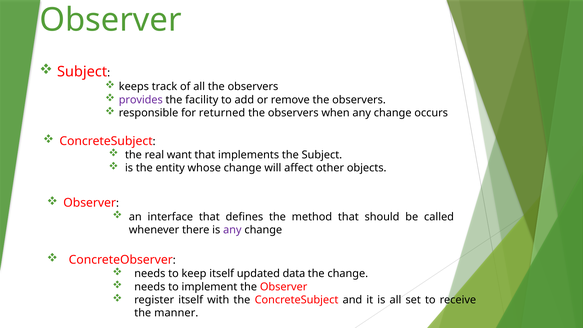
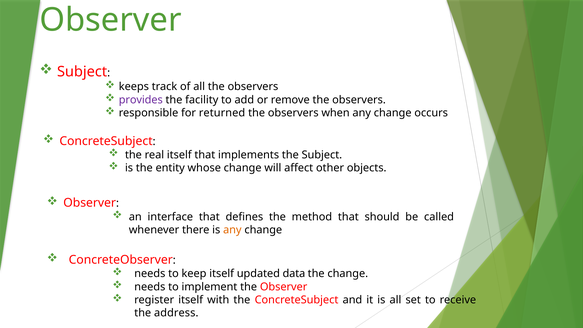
real want: want -> itself
any at (232, 230) colour: purple -> orange
manner: manner -> address
